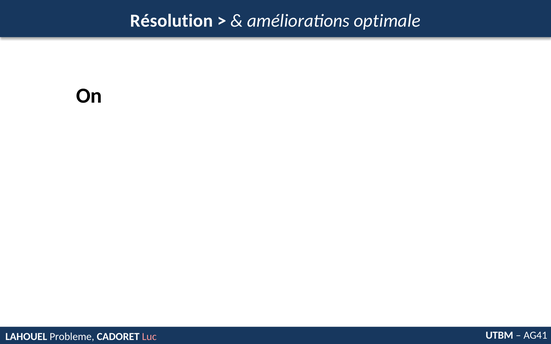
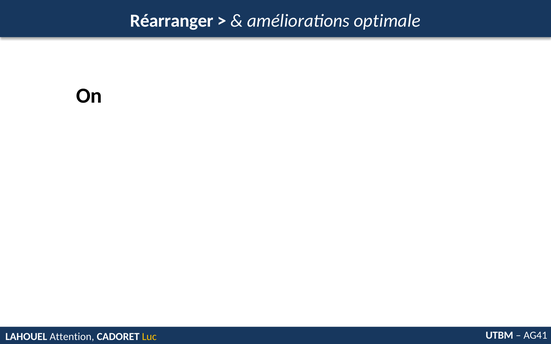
Résolution: Résolution -> Réarranger
Probleme: Probleme -> Attention
Luc colour: pink -> yellow
